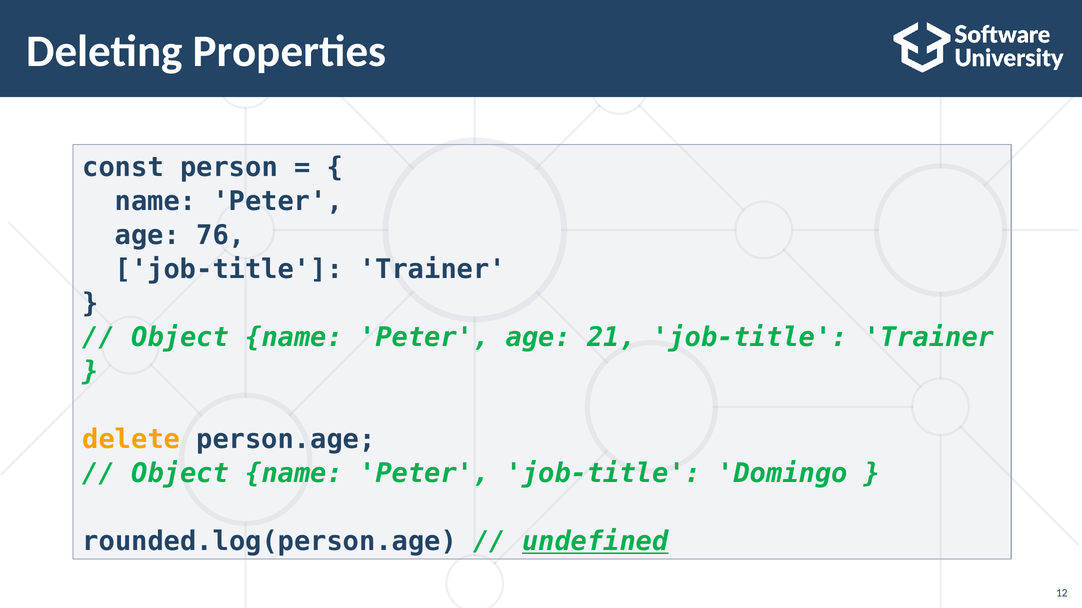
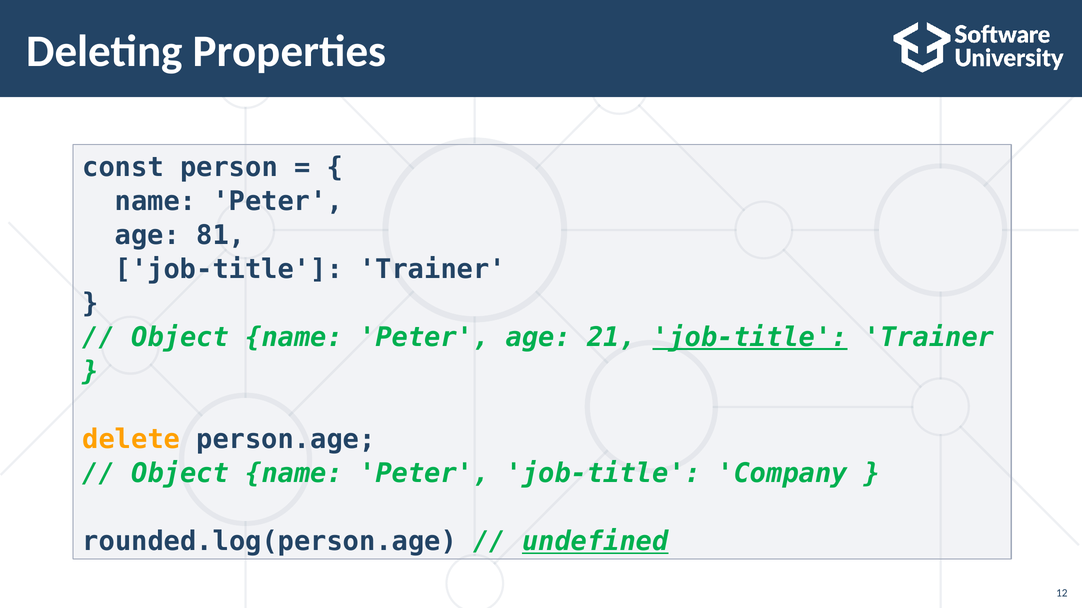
76: 76 -> 81
job-title at (750, 338) underline: none -> present
Domingo: Domingo -> Company
